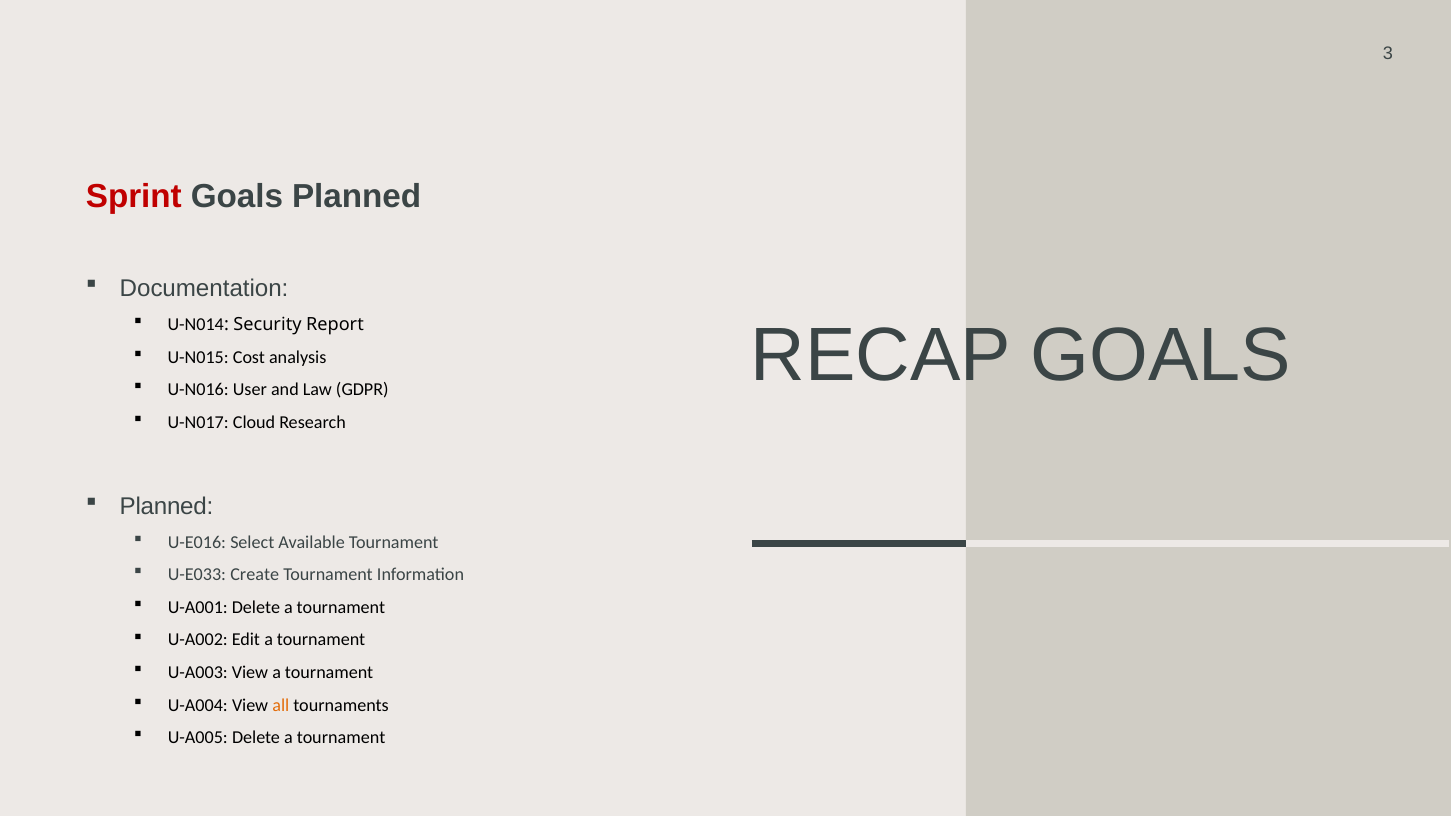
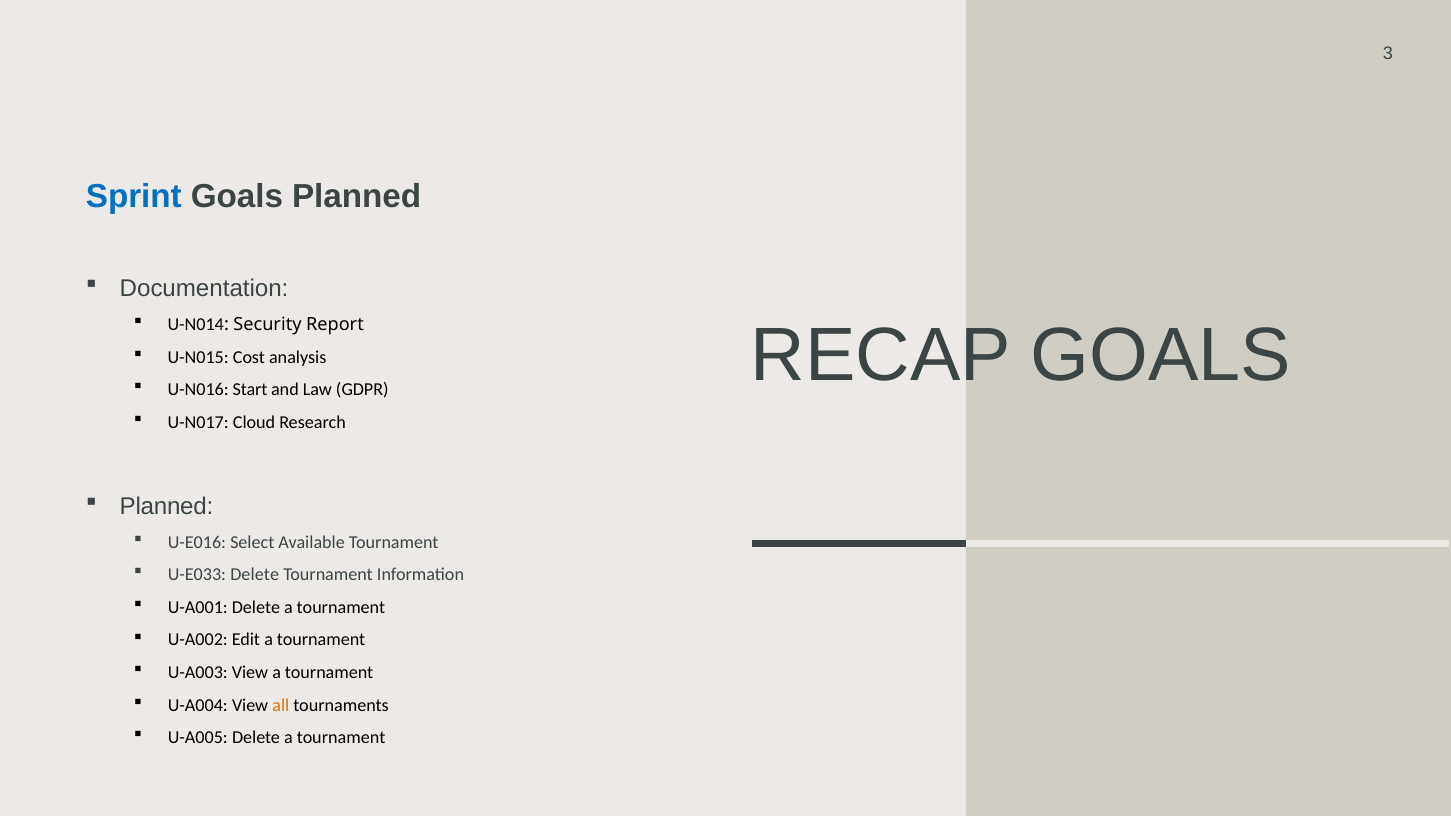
Sprint colour: red -> blue
User: User -> Start
U-E033 Create: Create -> Delete
